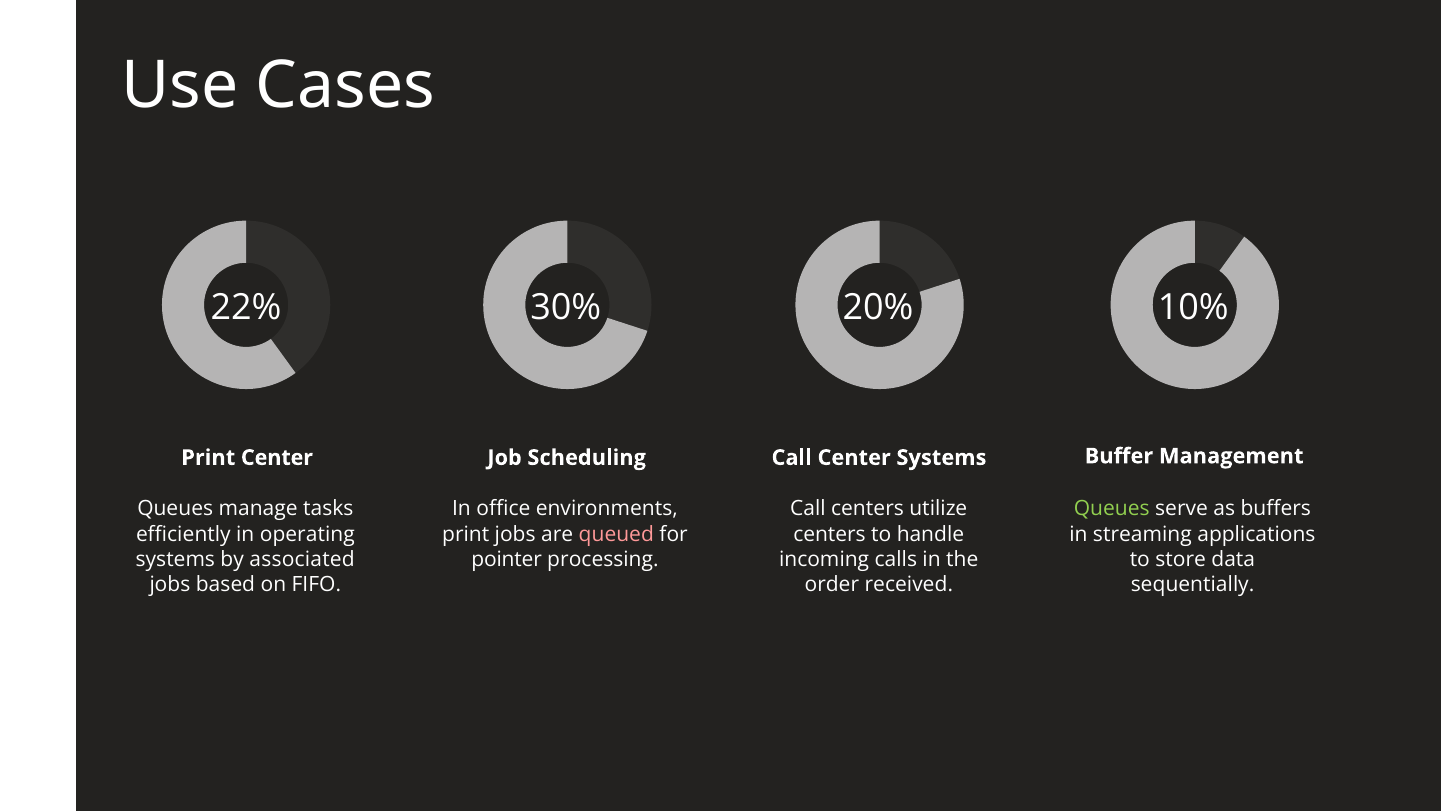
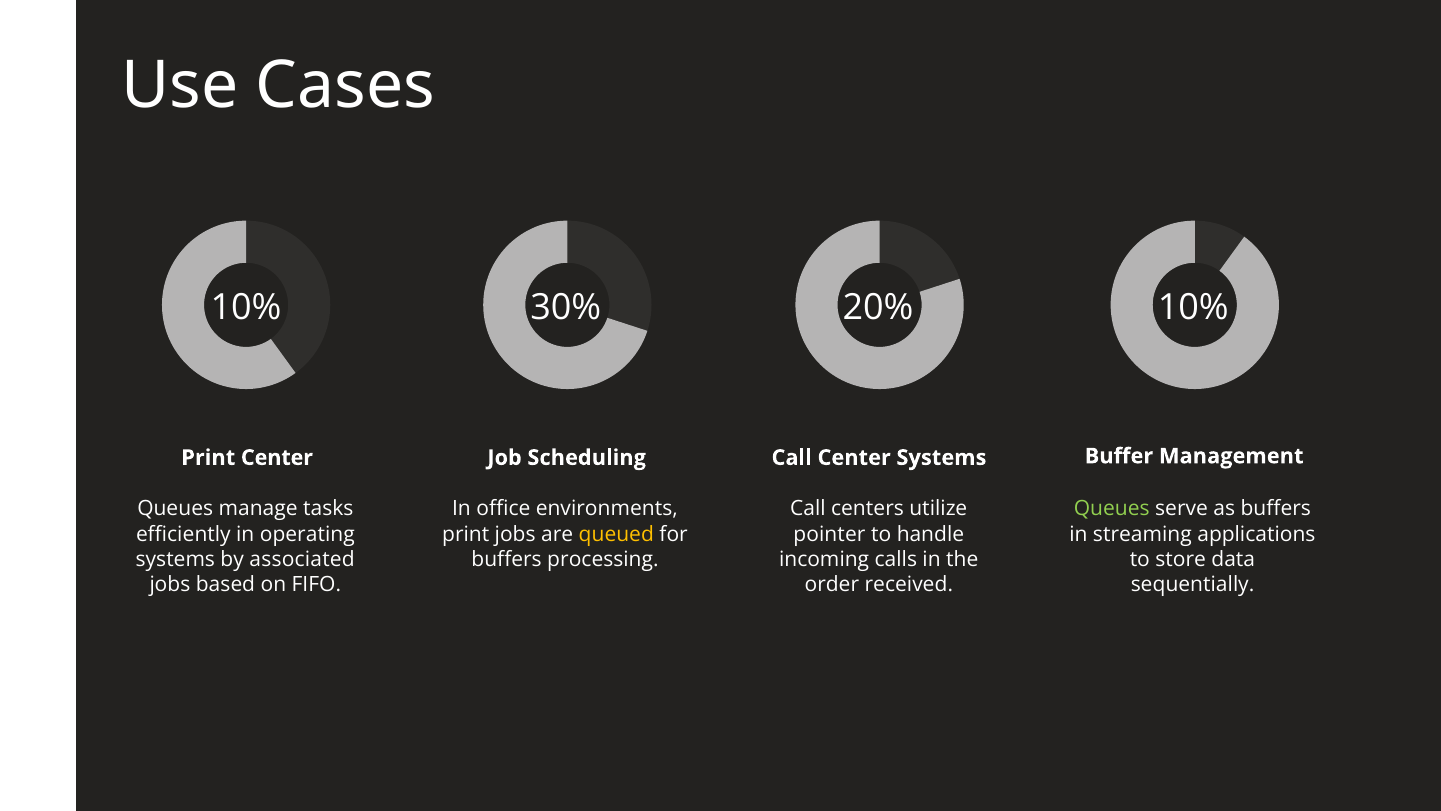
22% at (246, 307): 22% -> 10%
queued colour: pink -> yellow
centers at (829, 534): centers -> pointer
pointer at (507, 559): pointer -> buffers
